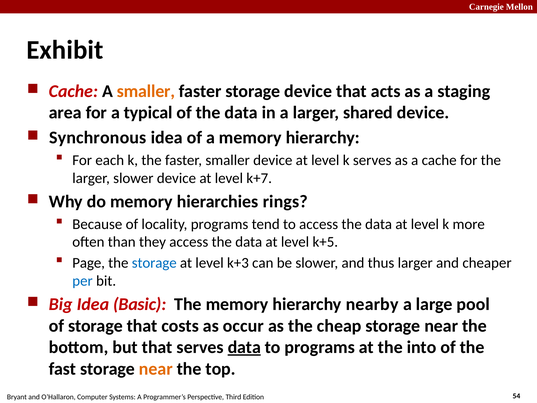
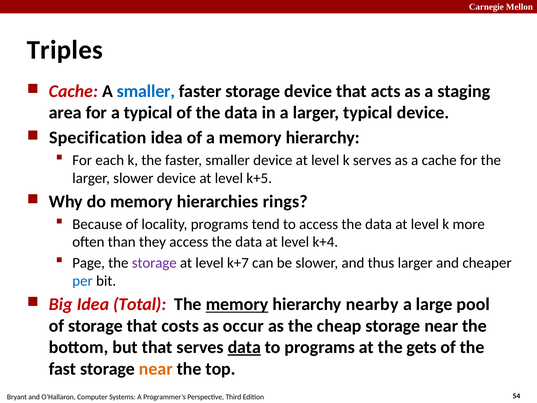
Exhibit: Exhibit -> Triples
smaller at (146, 91) colour: orange -> blue
larger shared: shared -> typical
Synchronous: Synchronous -> Specification
k+7: k+7 -> k+5
k+5: k+5 -> k+4
storage at (154, 263) colour: blue -> purple
k+3: k+3 -> k+7
Basic: Basic -> Total
memory at (237, 304) underline: none -> present
into: into -> gets
